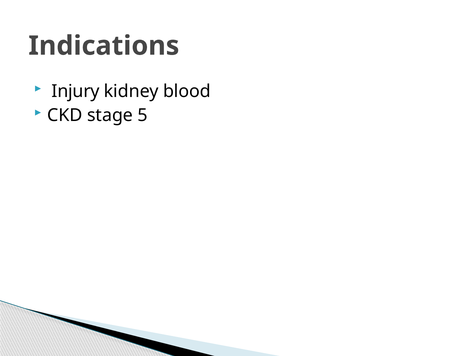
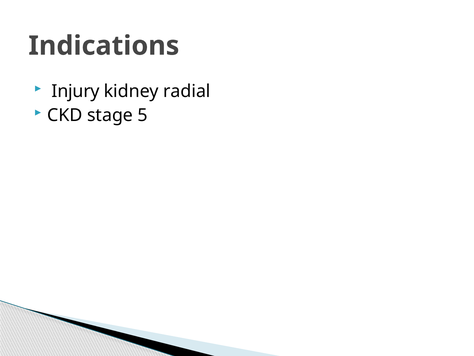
blood: blood -> radial
